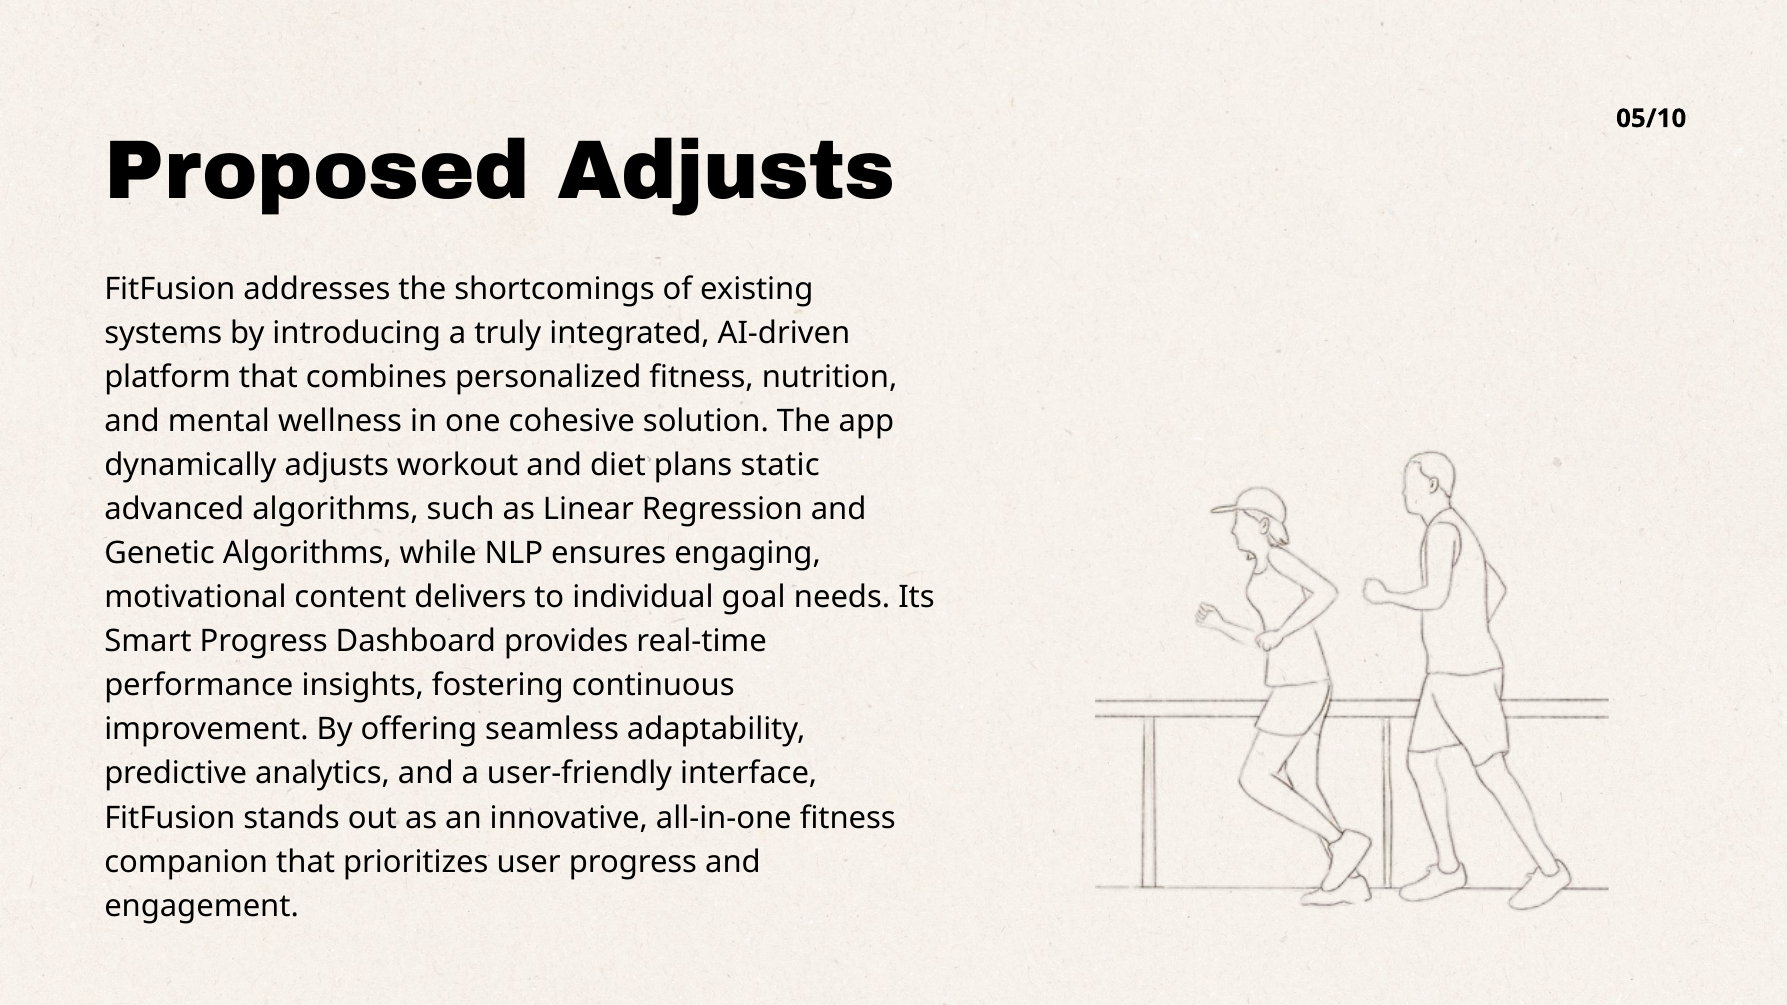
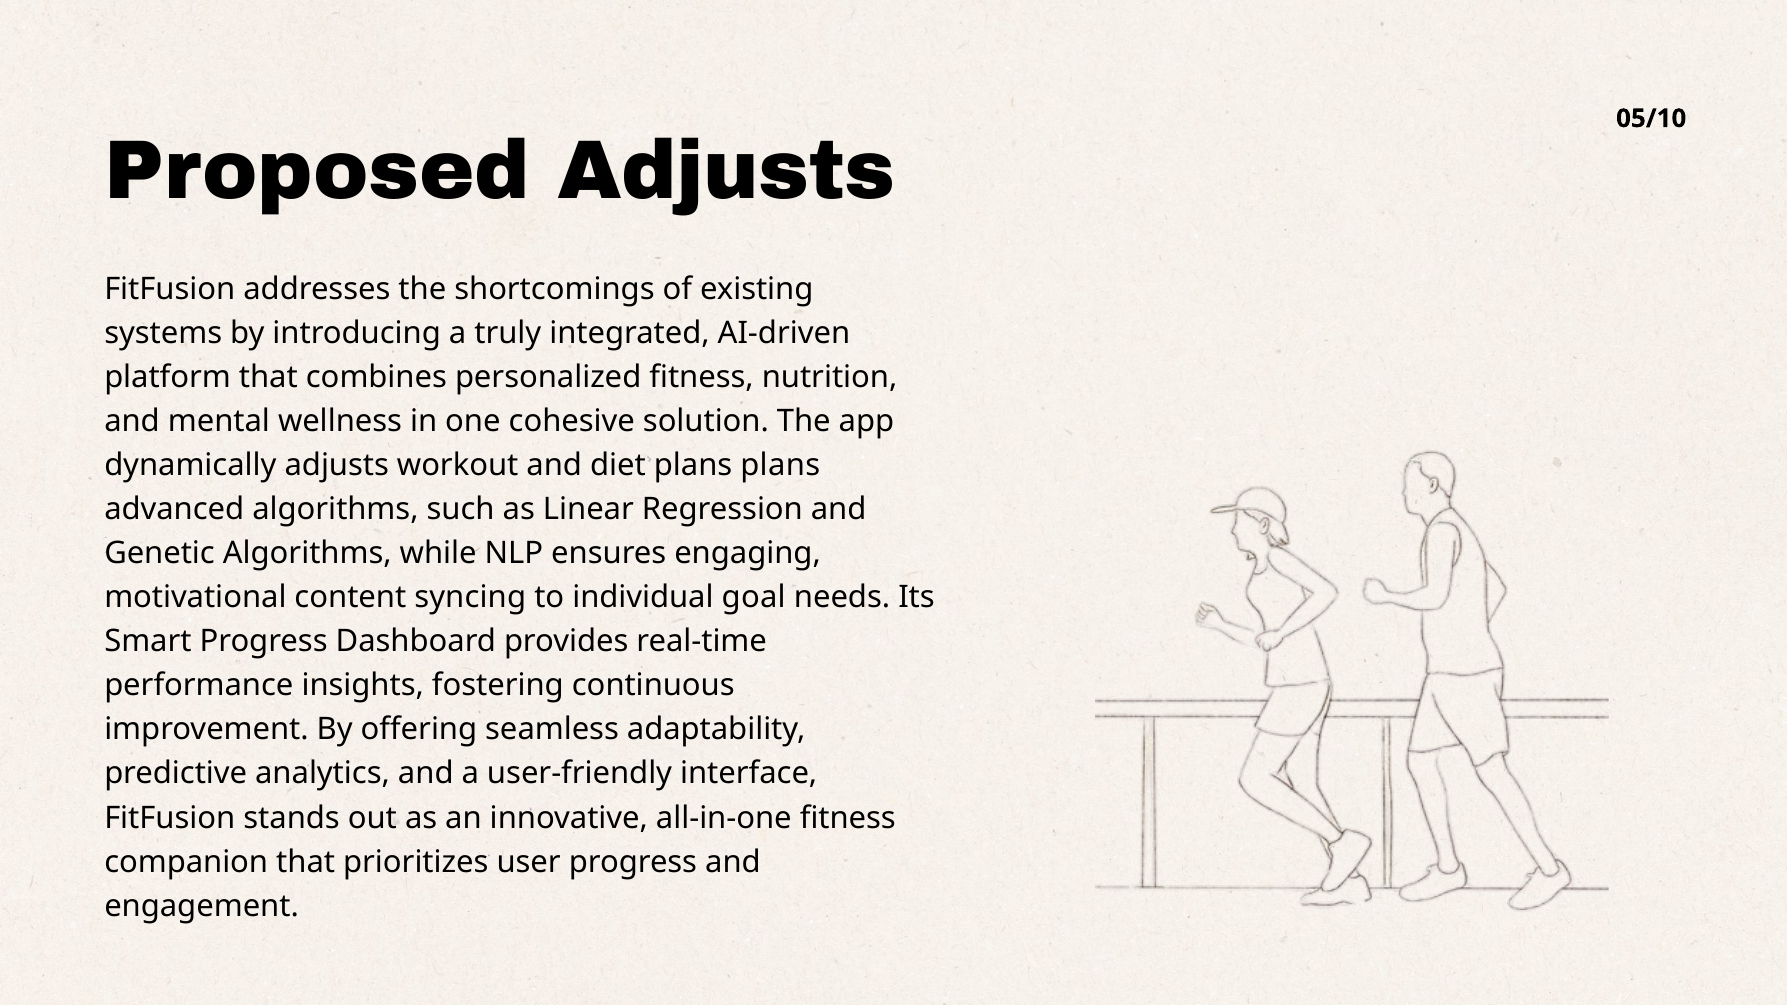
plans static: static -> plans
delivers: delivers -> syncing
